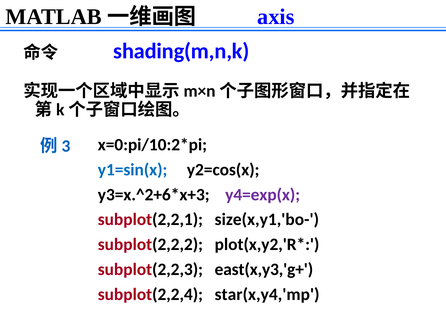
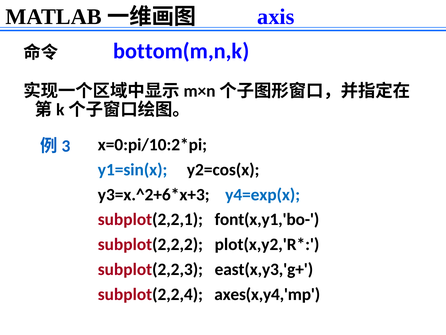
shading(m,n,k: shading(m,n,k -> bottom(m,n,k
y4=exp(x colour: purple -> blue
size(x,y1,'bo-: size(x,y1,'bo- -> font(x,y1,'bo-
star(x,y4,'mp: star(x,y4,'mp -> axes(x,y4,'mp
